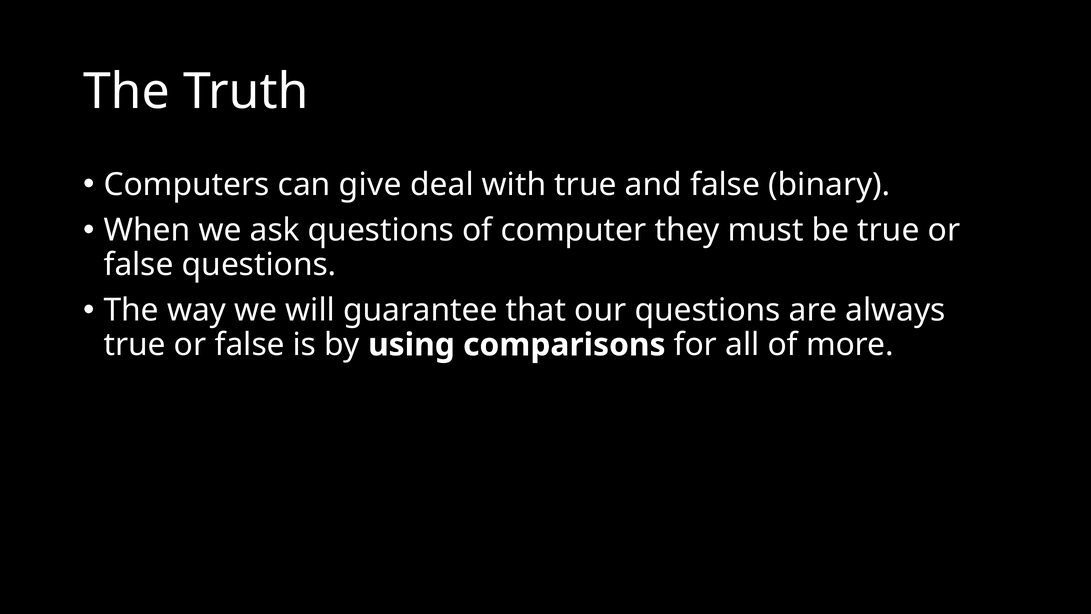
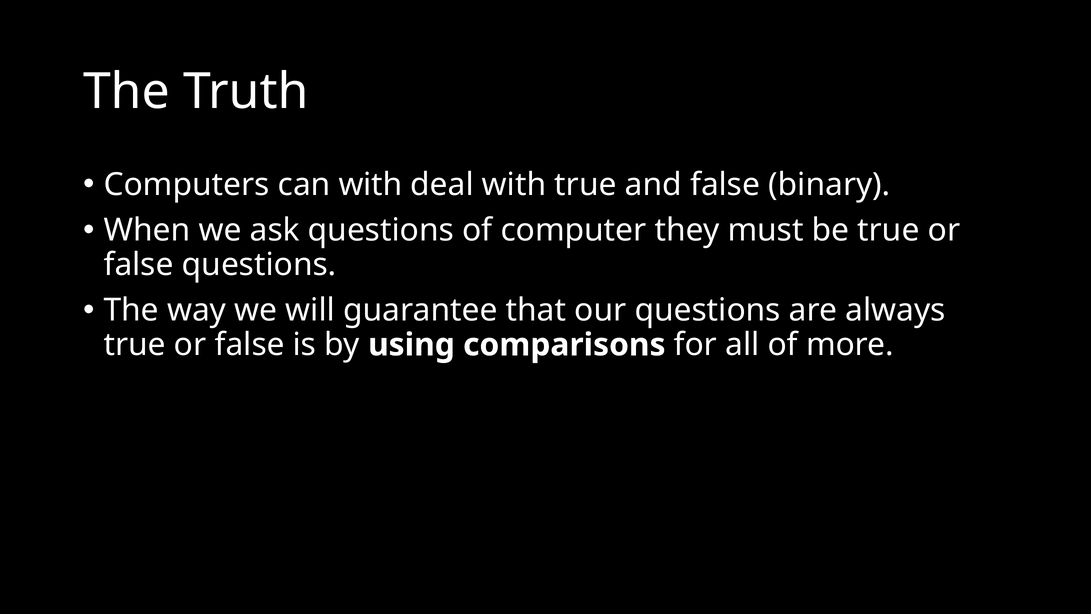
can give: give -> with
